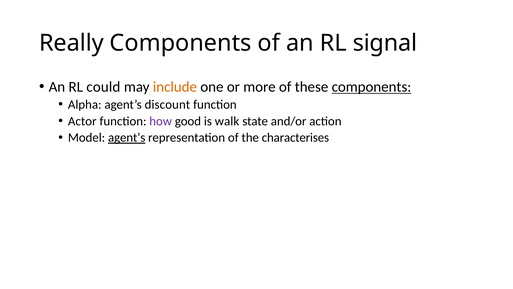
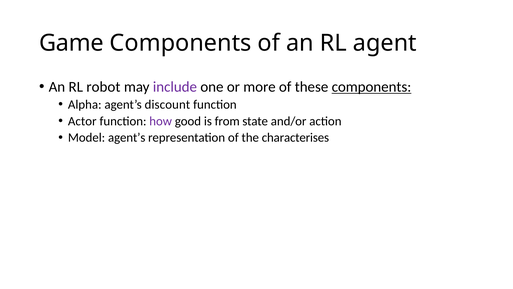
Really: Really -> Game
signal: signal -> agent
could: could -> robot
include colour: orange -> purple
walk: walk -> from
agent’s at (127, 137) underline: present -> none
